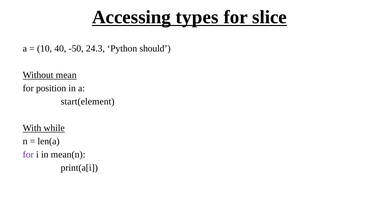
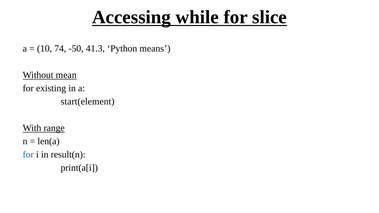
types: types -> while
40: 40 -> 74
24.3: 24.3 -> 41.3
should: should -> means
position: position -> existing
while: while -> range
for at (28, 155) colour: purple -> blue
mean(n: mean(n -> result(n
